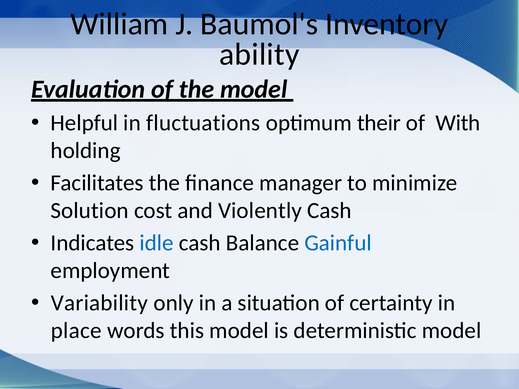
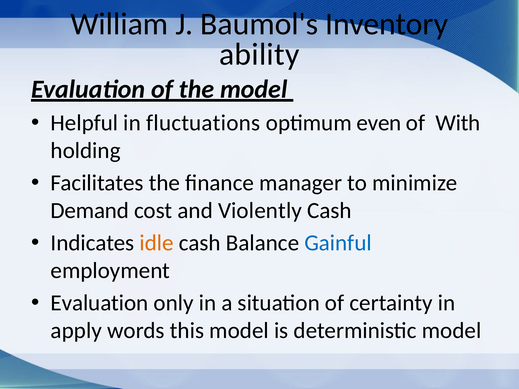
their: their -> even
Solution: Solution -> Demand
idle colour: blue -> orange
Variability at (99, 303): Variability -> Evaluation
place: place -> apply
